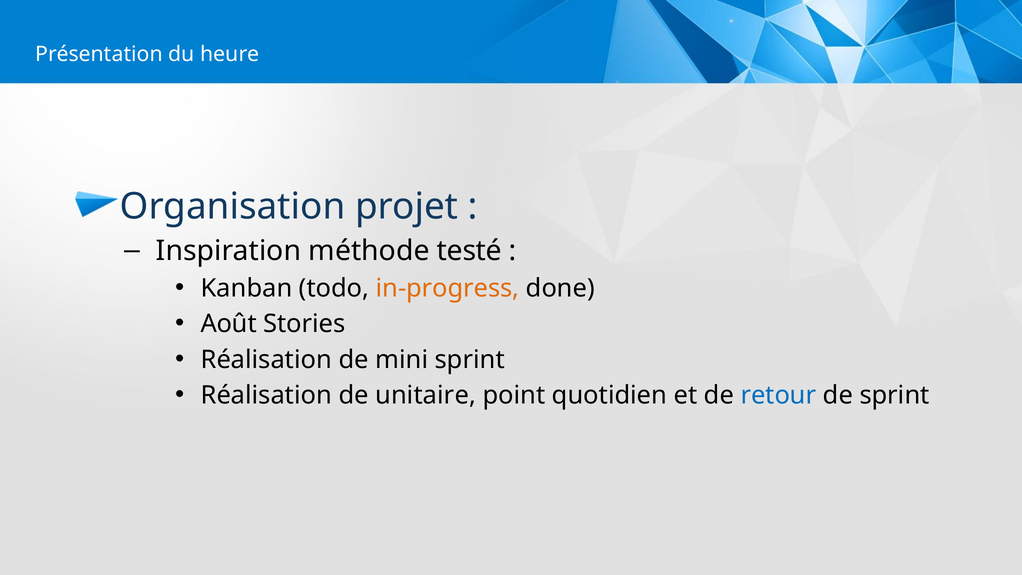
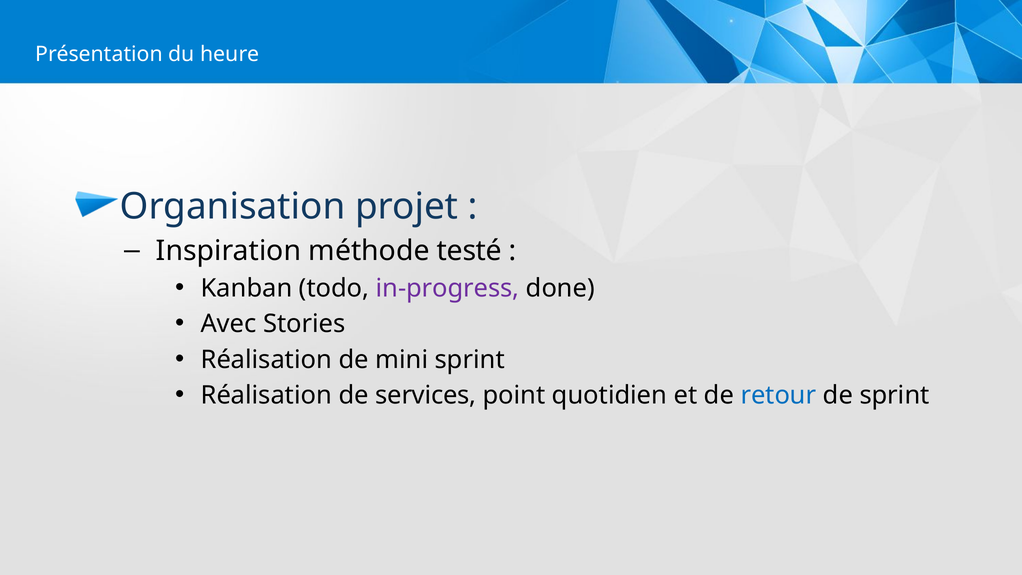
in-progress colour: orange -> purple
Août: Août -> Avec
unitaire: unitaire -> services
